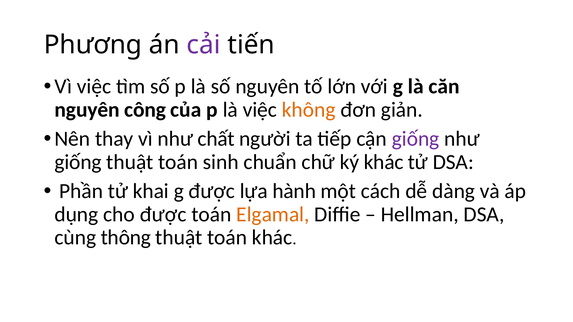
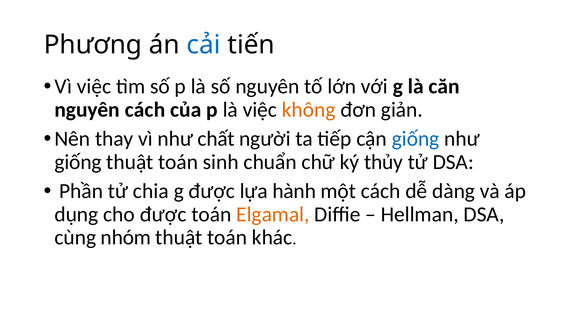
cải colour: purple -> blue
nguyên công: công -> cách
giống at (416, 139) colour: purple -> blue
ký khác: khác -> thủy
khai: khai -> chia
thông: thông -> nhóm
